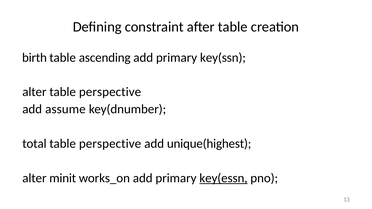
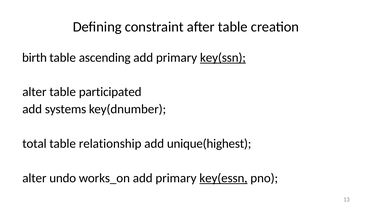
key(ssn underline: none -> present
alter table perspective: perspective -> participated
assume: assume -> systems
perspective at (110, 144): perspective -> relationship
minit: minit -> undo
